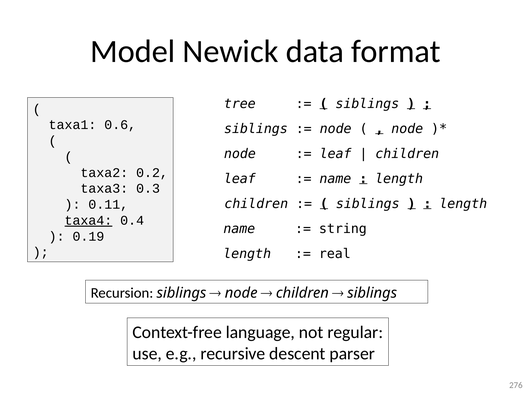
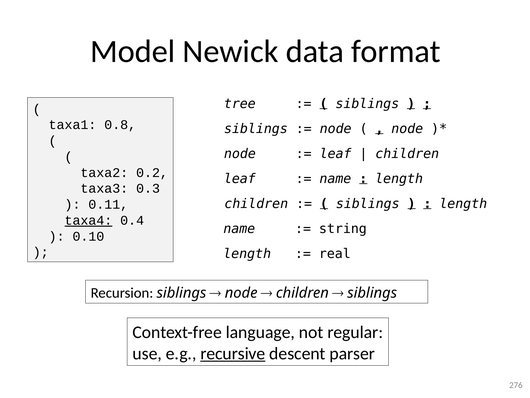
0.6: 0.6 -> 0.8
0.19: 0.19 -> 0.10
recursive underline: none -> present
